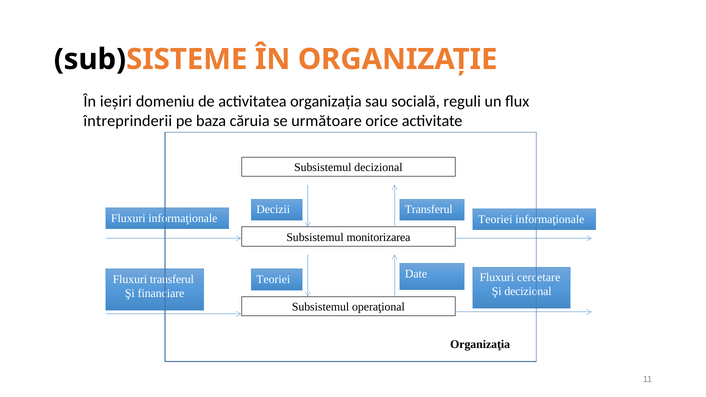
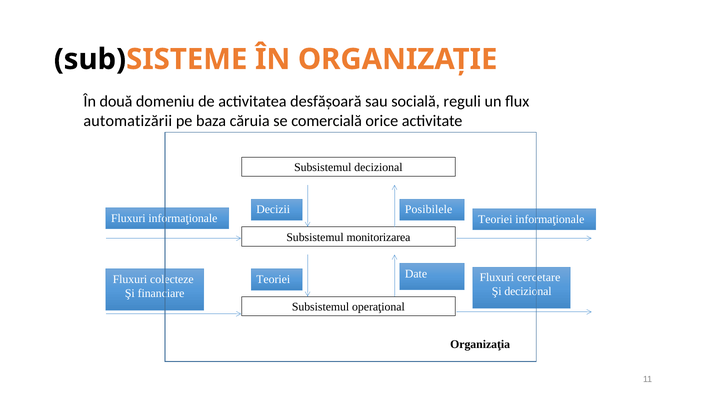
ieşiri: ieşiri -> două
activitatea organizaţia: organizaţia -> desfăşoară
întreprinderii: întreprinderii -> automatizării
următoare: următoare -> comercială
Transferul at (429, 210): Transferul -> Posibilele
Fluxuri transferul: transferul -> colecteze
